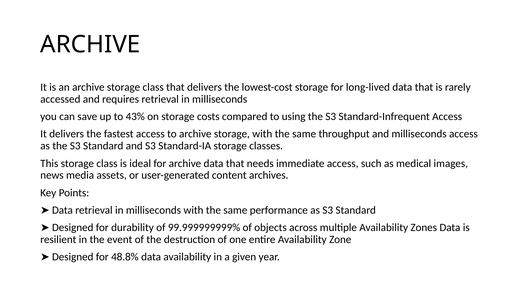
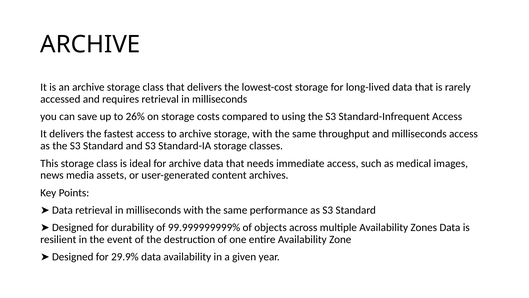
43%: 43% -> 26%
48.8%: 48.8% -> 29.9%
